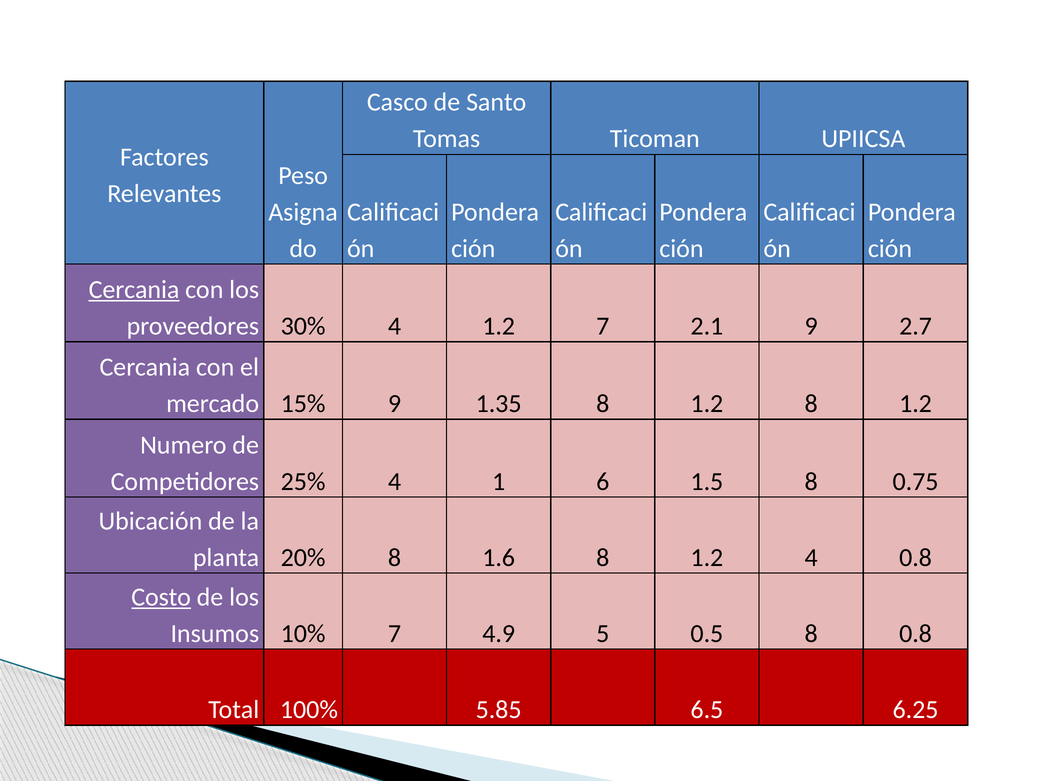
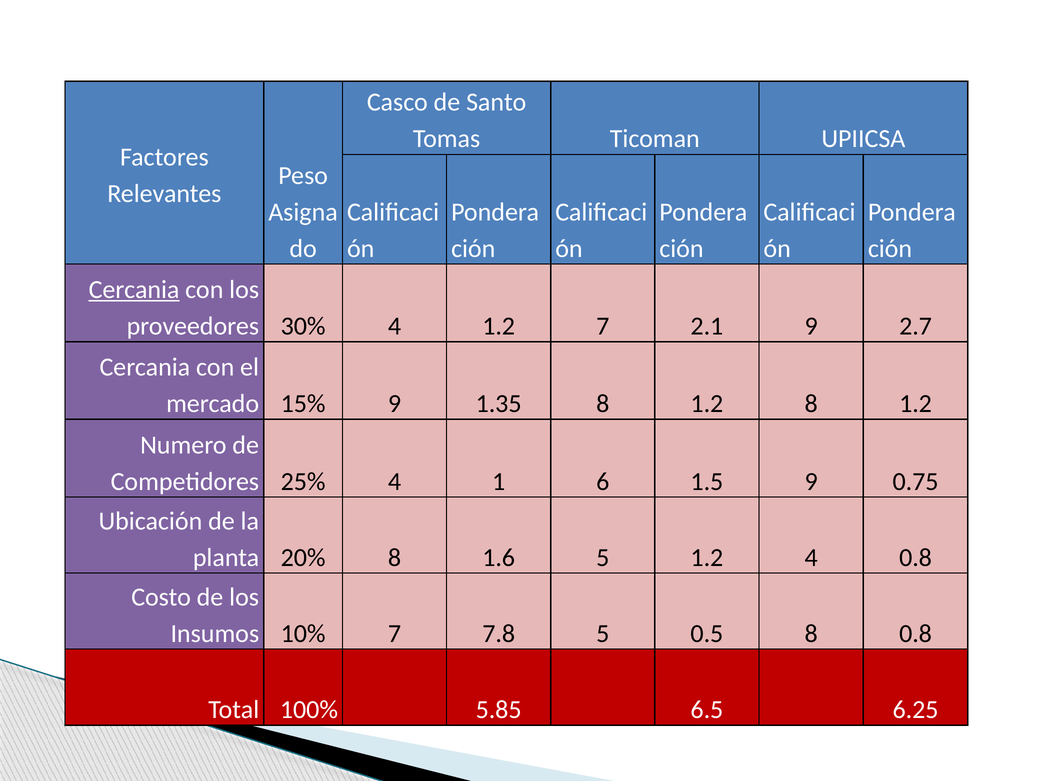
1.5 8: 8 -> 9
1.6 8: 8 -> 5
Costo underline: present -> none
4.9: 4.9 -> 7.8
